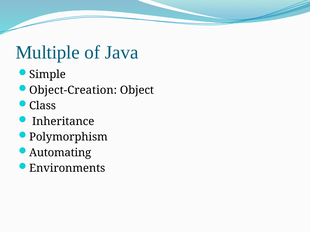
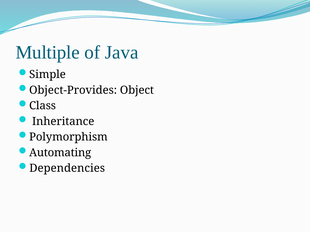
Object-Creation: Object-Creation -> Object-Provides
Environments: Environments -> Dependencies
